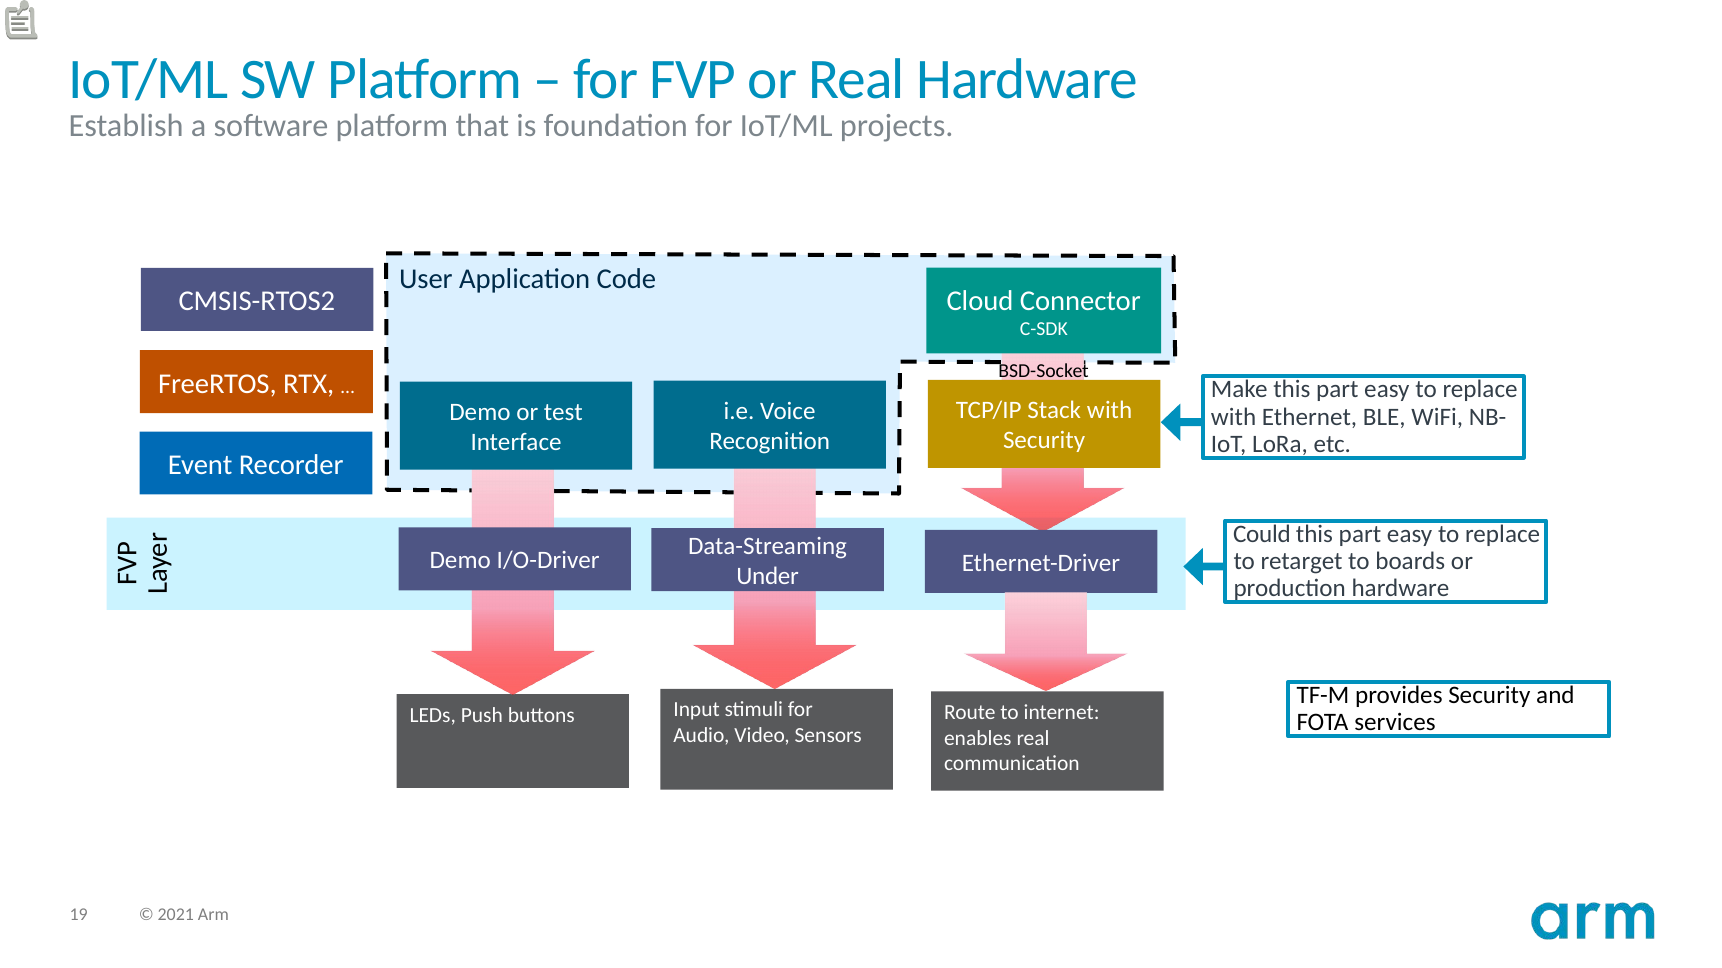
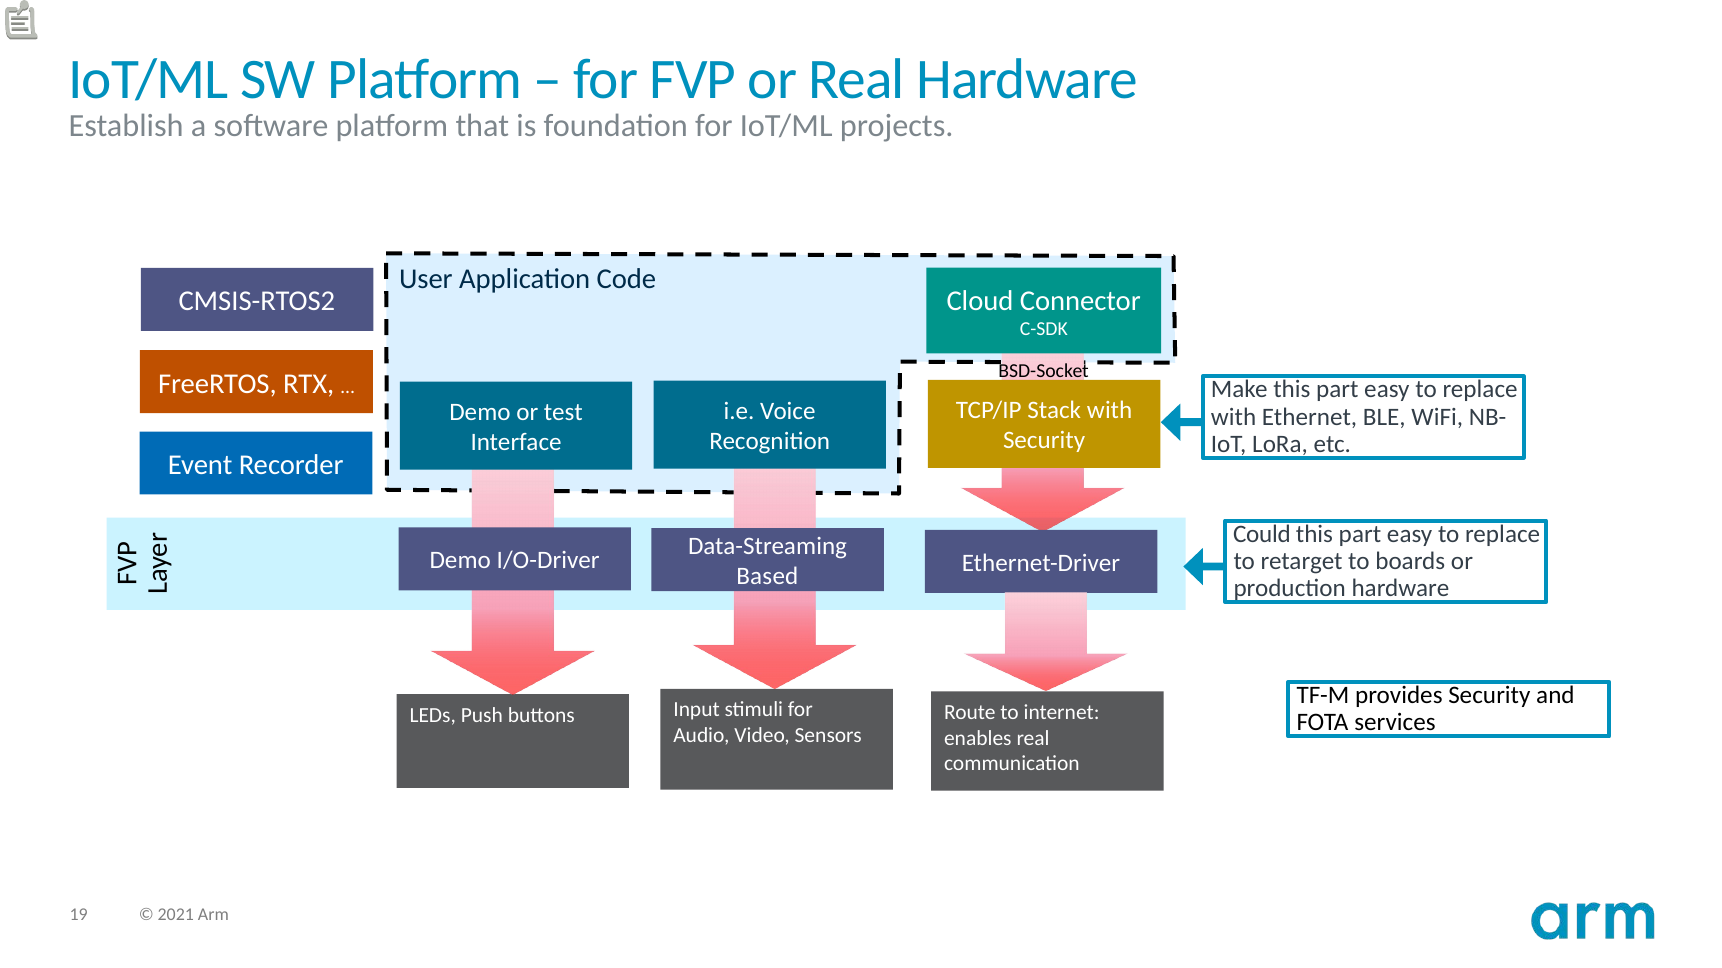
Under: Under -> Based
